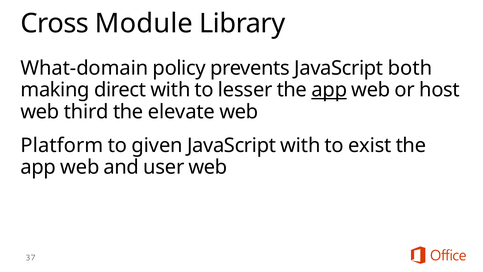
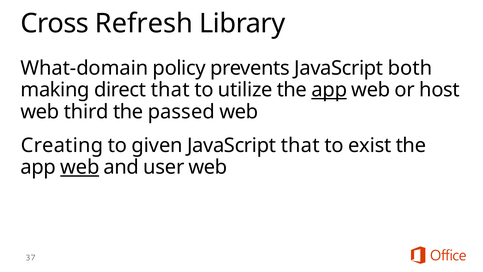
Module: Module -> Refresh
direct with: with -> that
lesser: lesser -> utilize
elevate: elevate -> passed
Platform: Platform -> Creating
JavaScript with: with -> that
web at (80, 167) underline: none -> present
